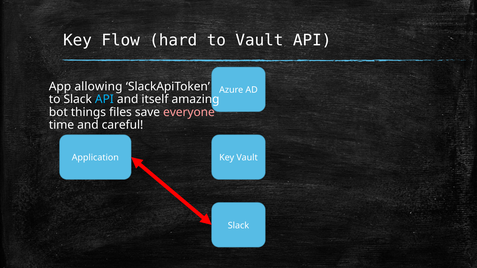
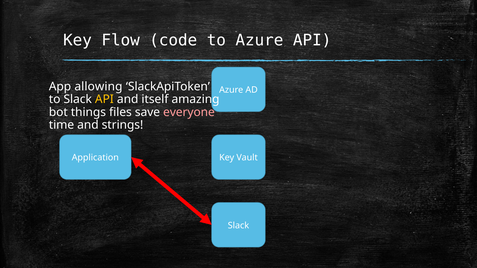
hard: hard -> code
to Vault: Vault -> Azure
API at (104, 99) colour: light blue -> yellow
careful: careful -> strings
